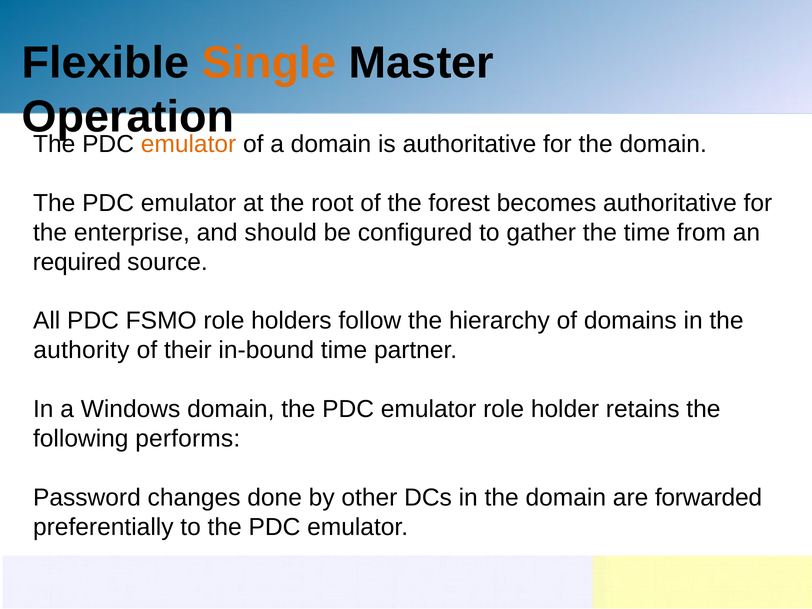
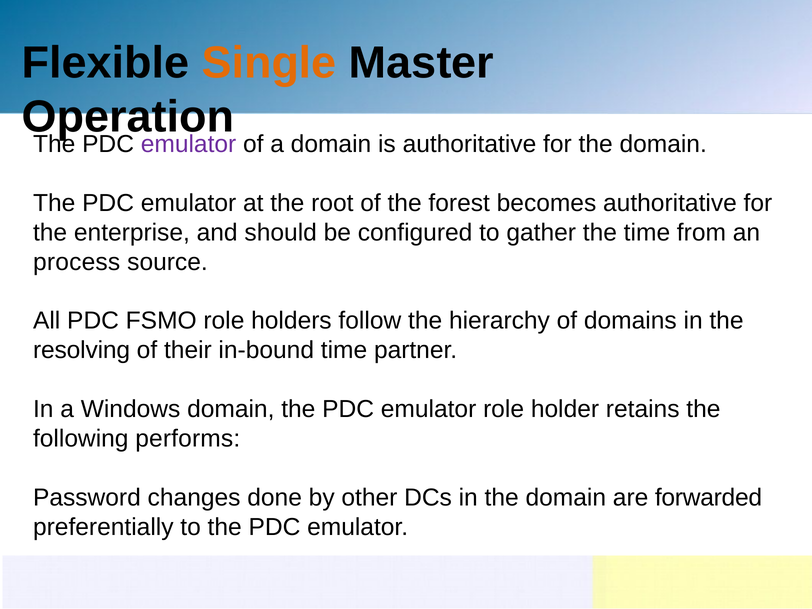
emulator at (189, 144) colour: orange -> purple
required: required -> process
authority: authority -> resolving
